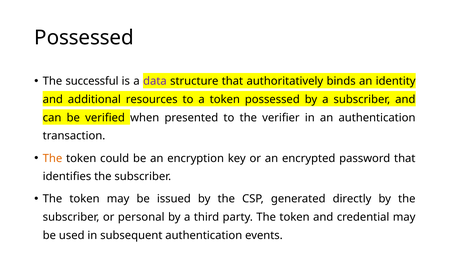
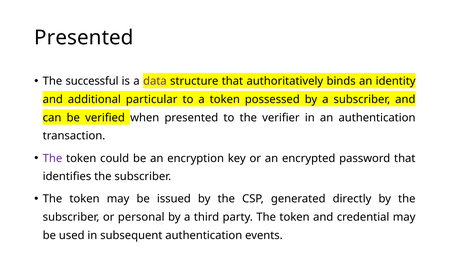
Possessed at (84, 38): Possessed -> Presented
resources: resources -> particular
The at (53, 158) colour: orange -> purple
